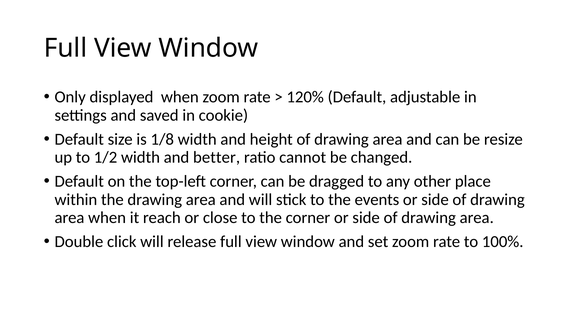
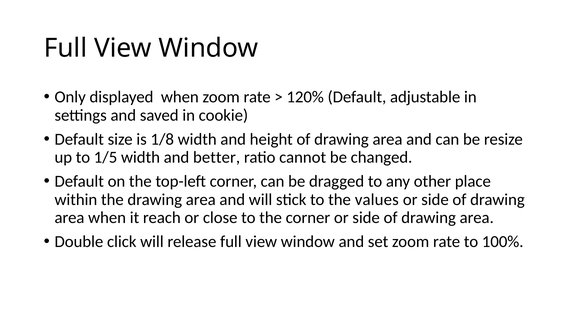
1/2: 1/2 -> 1/5
events: events -> values
